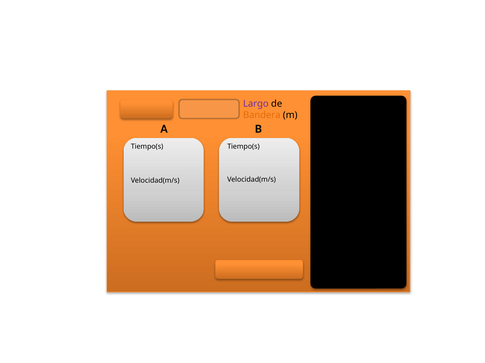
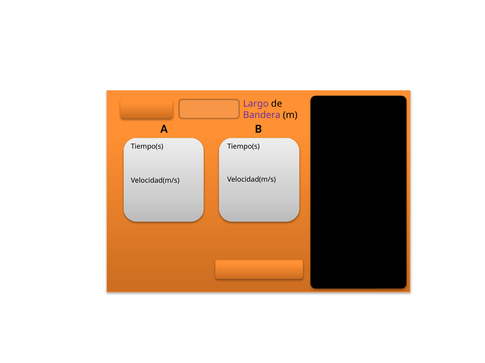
Bandera colour: orange -> purple
